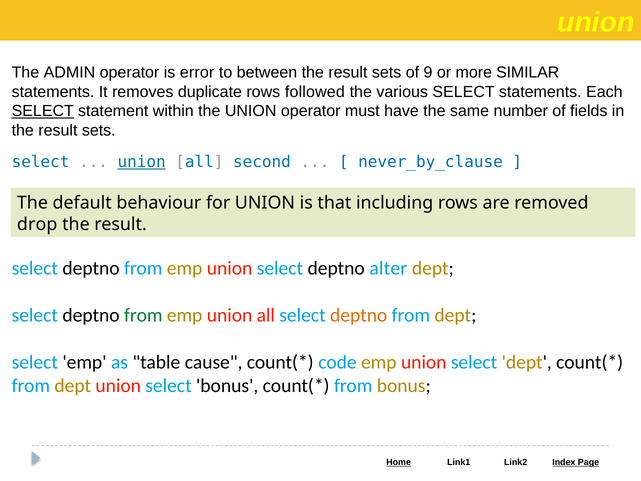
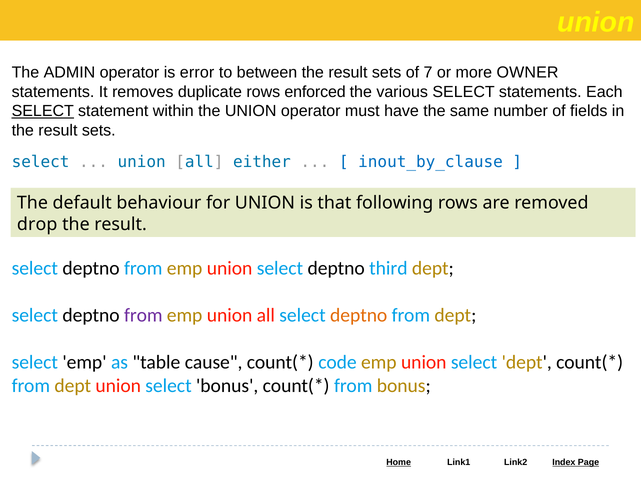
9: 9 -> 7
SIMILAR: SIMILAR -> OWNER
followed: followed -> enforced
union at (142, 162) underline: present -> none
second: second -> either
never_by_clause: never_by_clause -> inout_by_clause
including: including -> following
alter: alter -> third
from at (143, 315) colour: green -> purple
